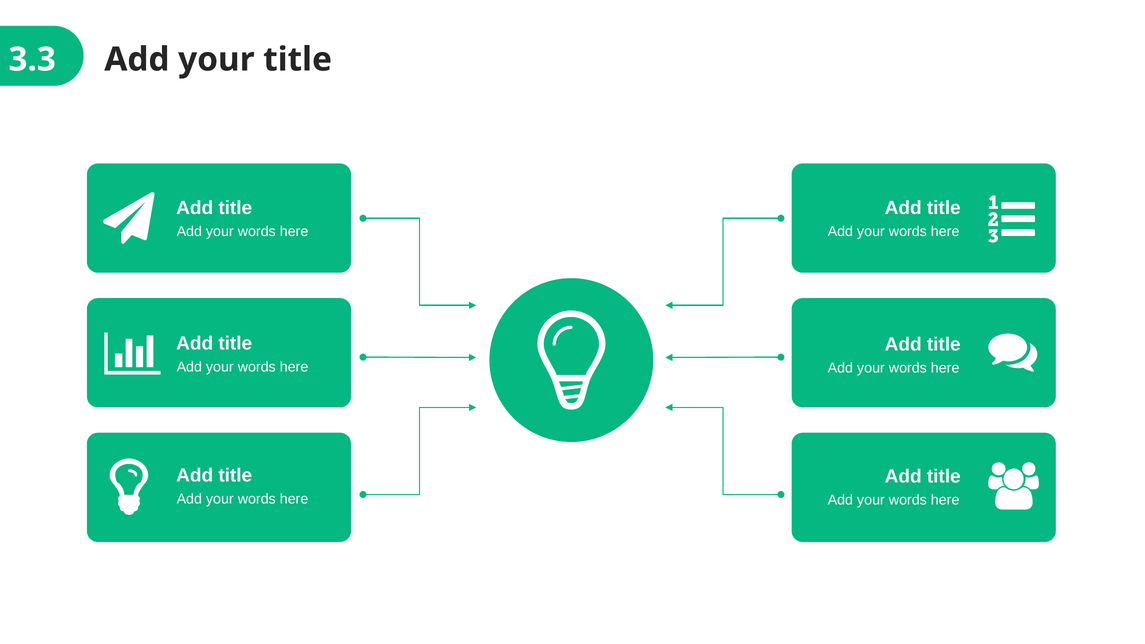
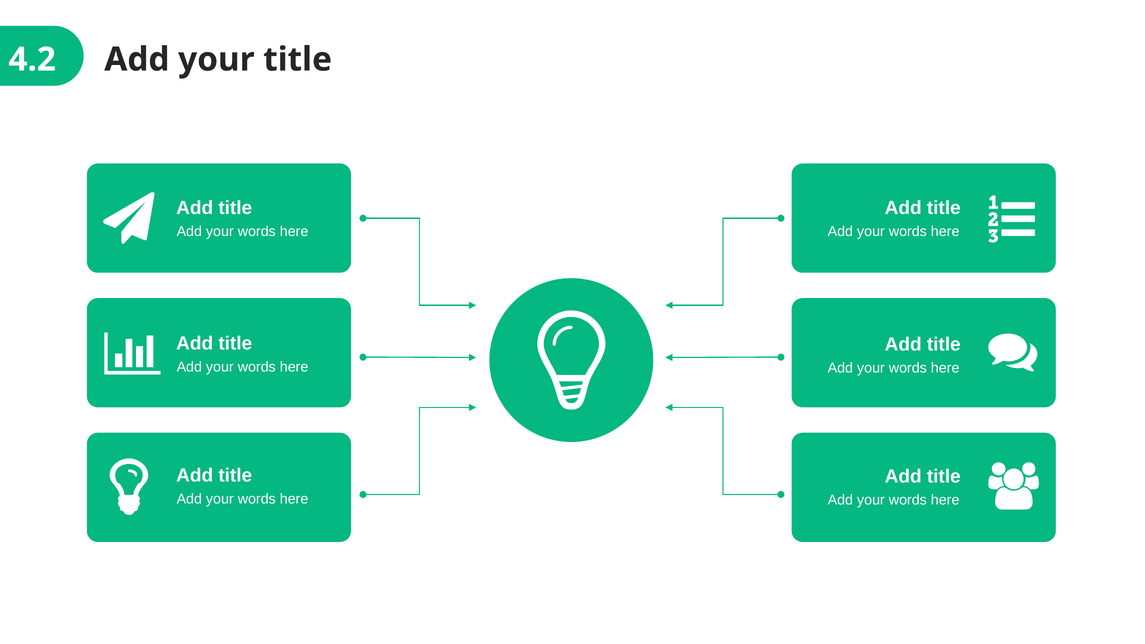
3.3: 3.3 -> 4.2
